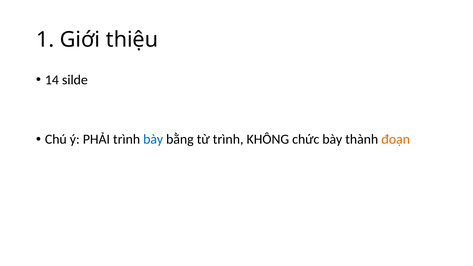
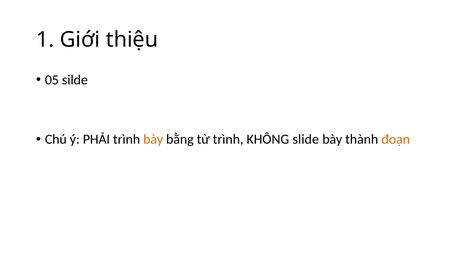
14: 14 -> 05
bày at (153, 139) colour: blue -> orange
chức: chức -> slide
